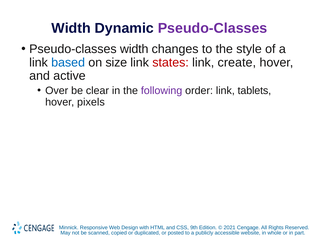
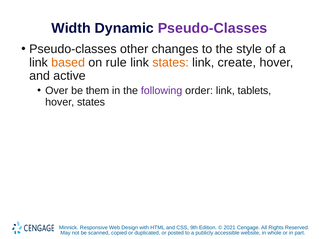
Pseudo-classes width: width -> other
based colour: blue -> orange
size: size -> rule
states at (171, 63) colour: red -> orange
clear: clear -> them
hover pixels: pixels -> states
